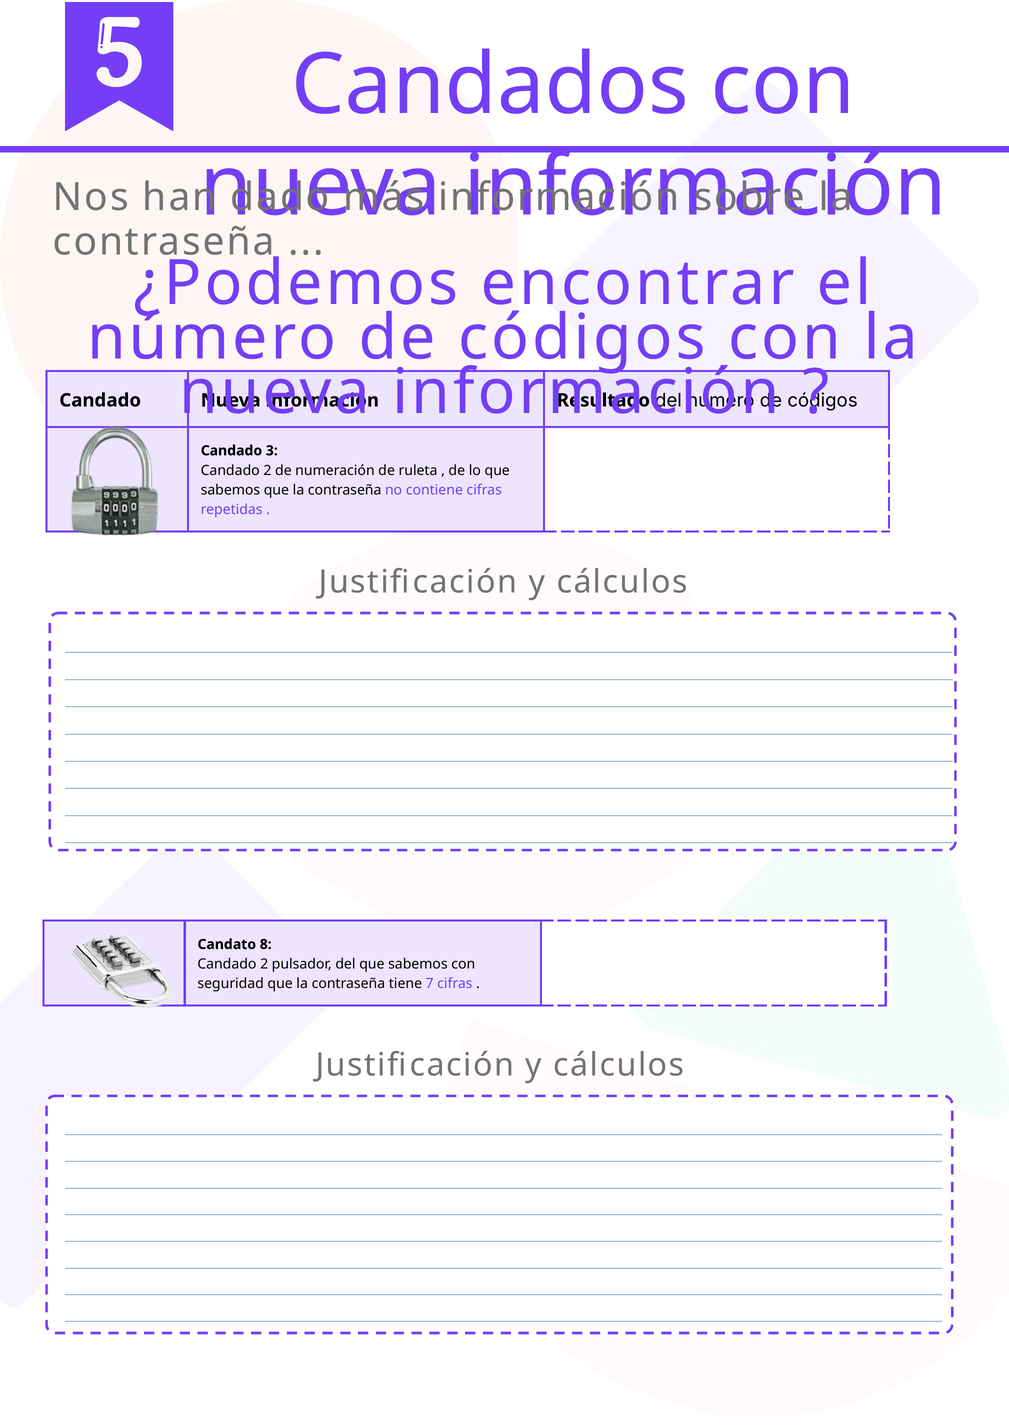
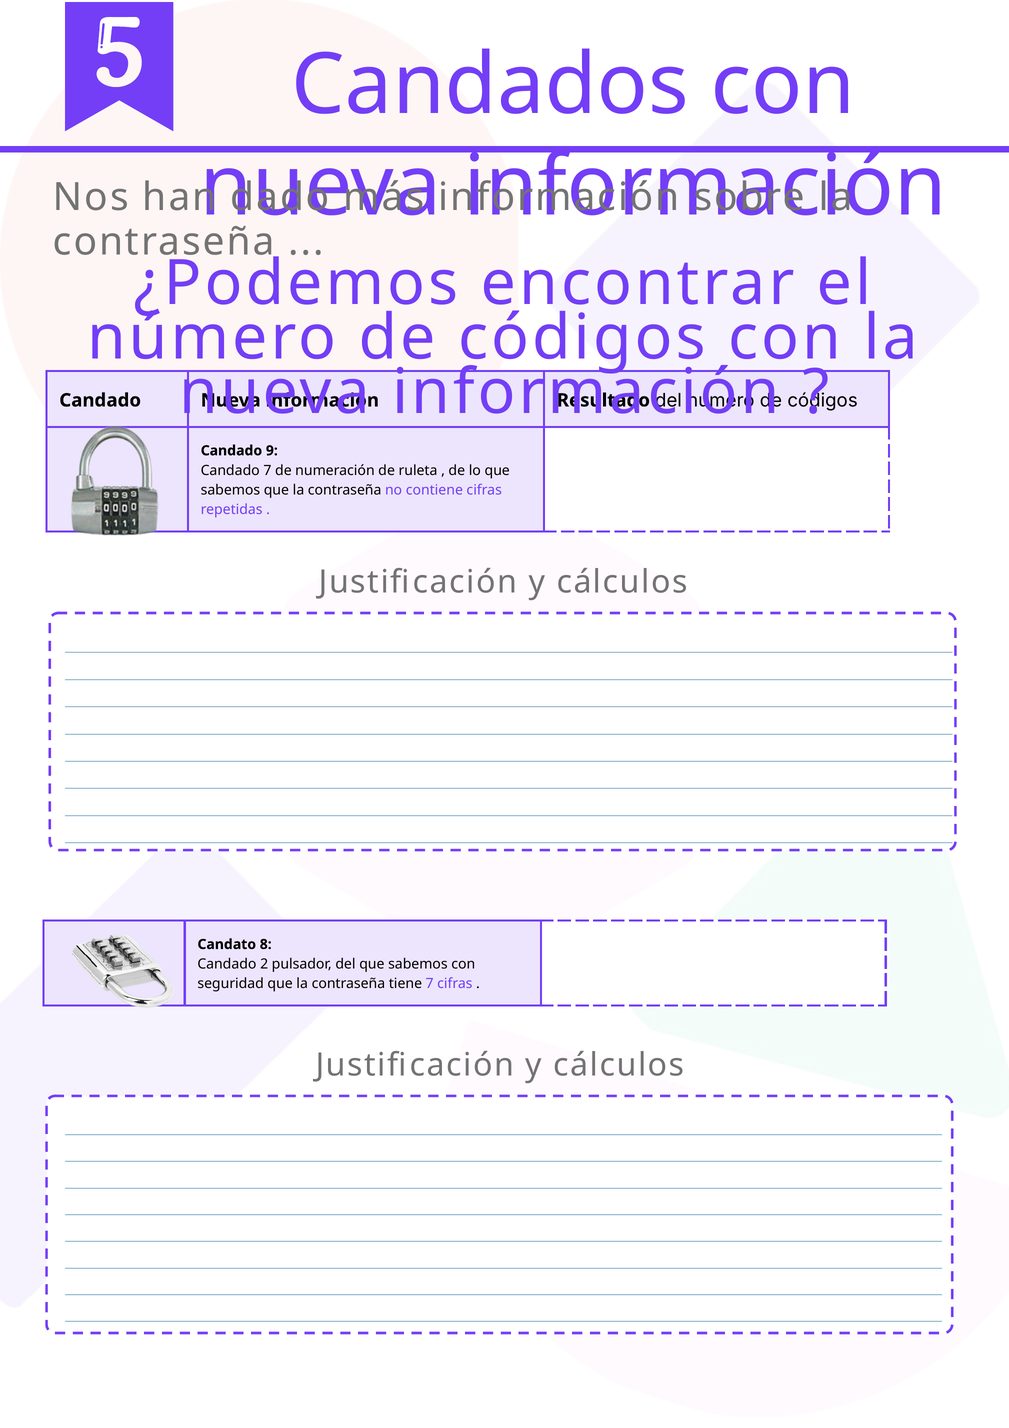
3: 3 -> 9
2 at (267, 470): 2 -> 7
